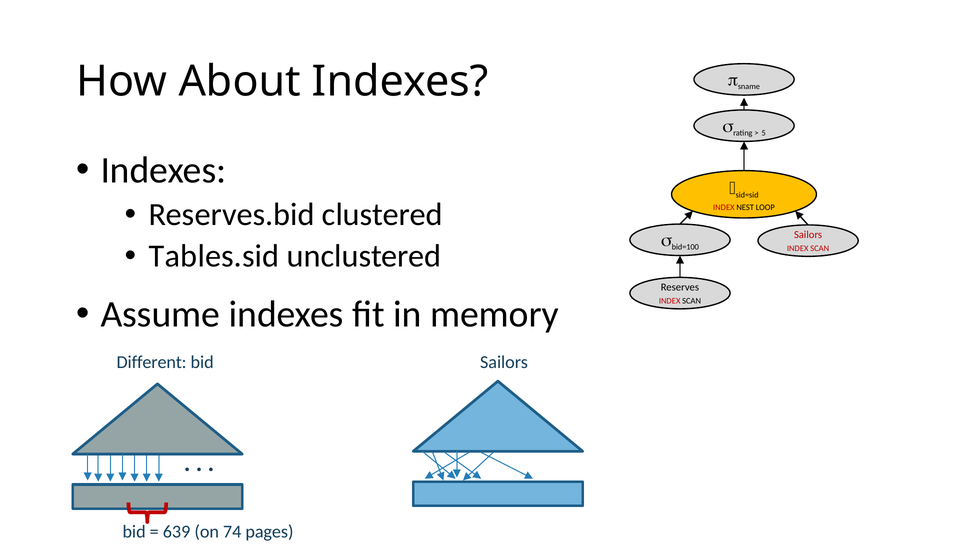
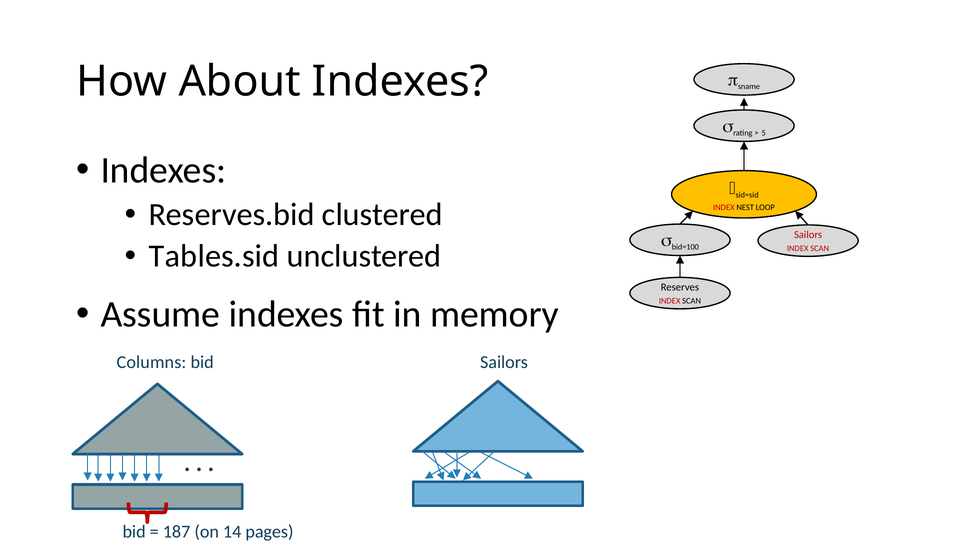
Different: Different -> Columns
639: 639 -> 187
74: 74 -> 14
